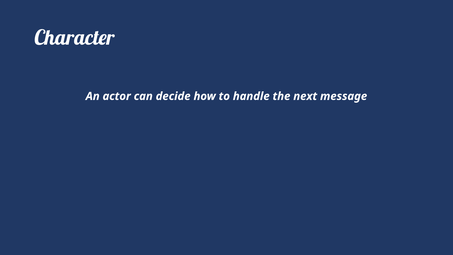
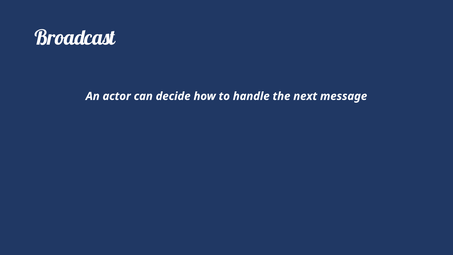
Character: Character -> Broadcast
